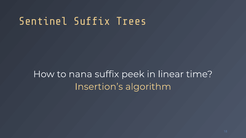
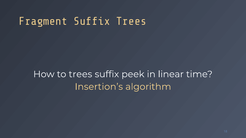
Sentinel: Sentinel -> Fragment
to nana: nana -> trees
